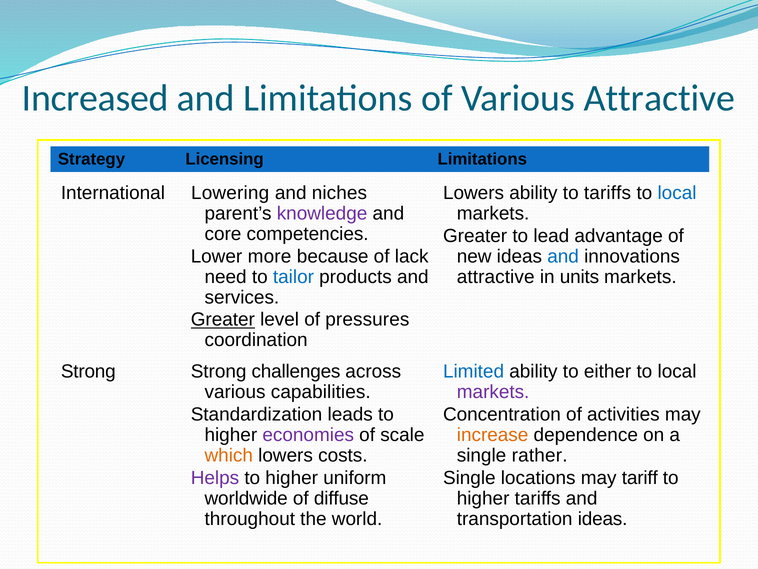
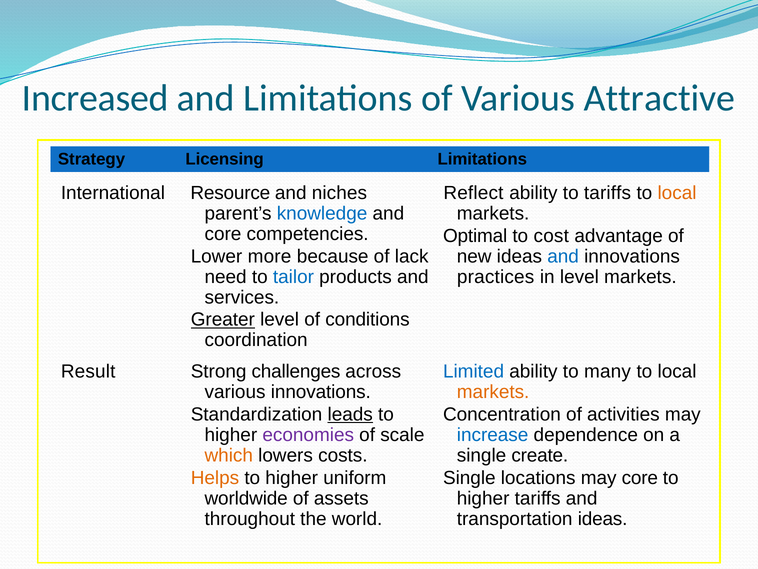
Lowering: Lowering -> Resource
Lowers at (474, 193): Lowers -> Reflect
local at (677, 193) colour: blue -> orange
knowledge colour: purple -> blue
Greater at (475, 236): Greater -> Optimal
lead: lead -> cost
attractive at (496, 277): attractive -> practices
in units: units -> level
pressures: pressures -> conditions
Strong at (88, 371): Strong -> Result
either: either -> many
various capabilities: capabilities -> innovations
markets at (493, 392) colour: purple -> orange
leads underline: none -> present
increase colour: orange -> blue
rather: rather -> create
Helps colour: purple -> orange
may tariff: tariff -> core
diffuse: diffuse -> assets
